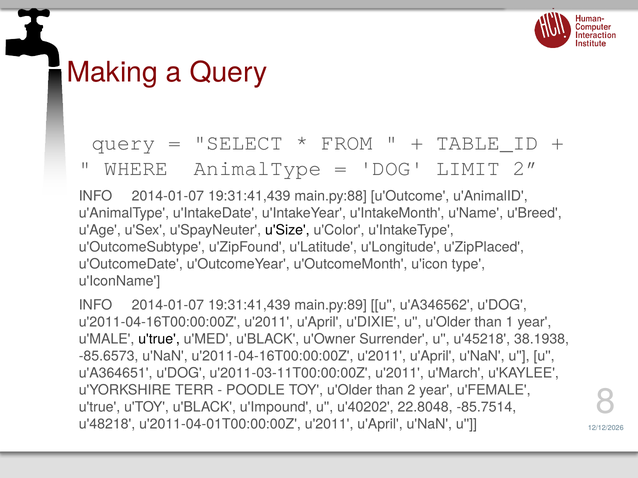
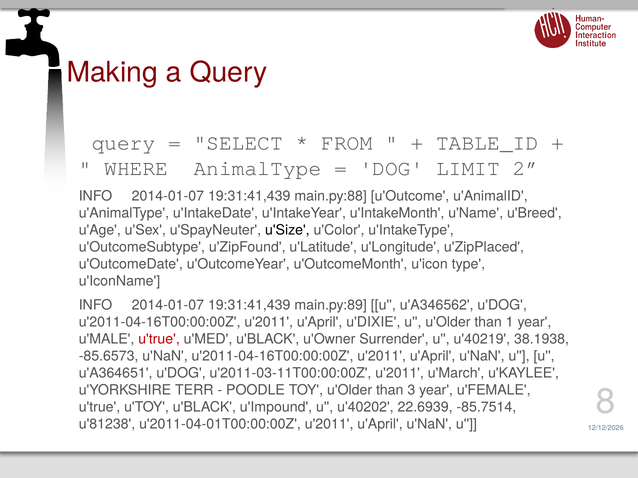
u'true at (159, 340) colour: black -> red
u'45218: u'45218 -> u'40219
than 2: 2 -> 3
22.8048: 22.8048 -> 22.6939
u'48218: u'48218 -> u'81238
